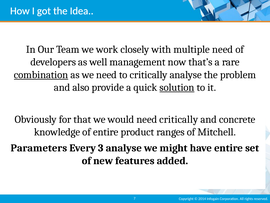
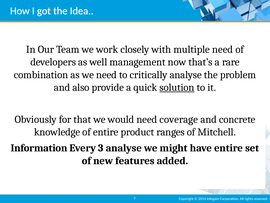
combination underline: present -> none
need critically: critically -> coverage
Parameters: Parameters -> Information
